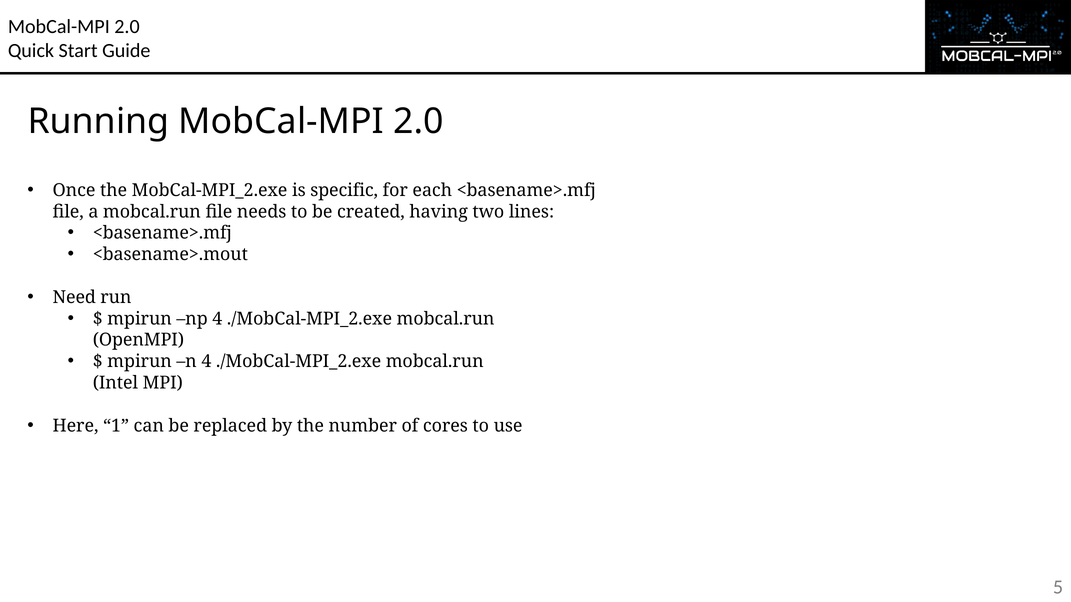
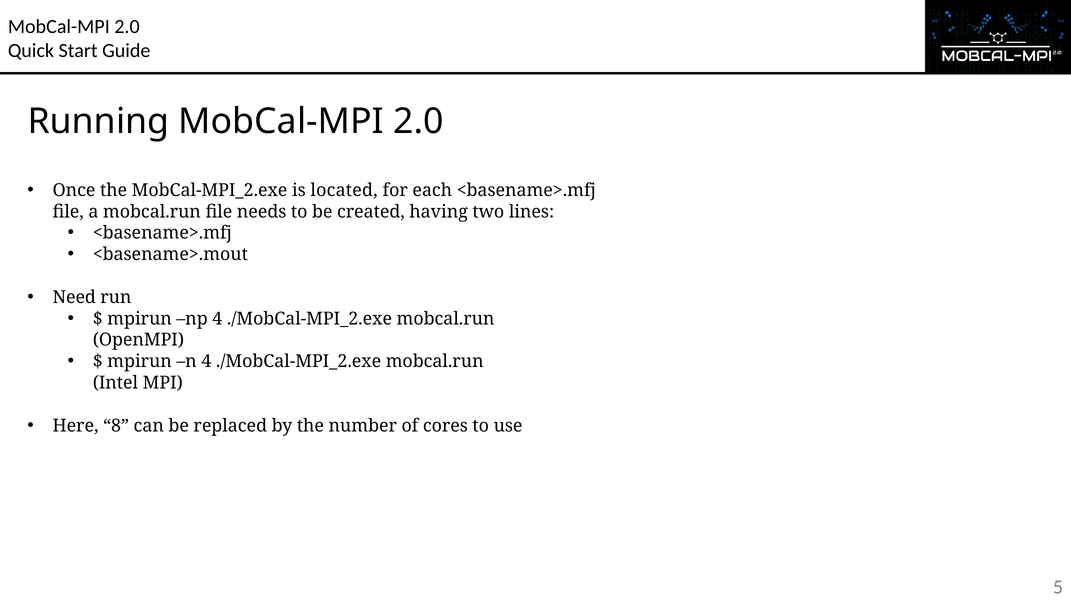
specific: specific -> located
1: 1 -> 8
